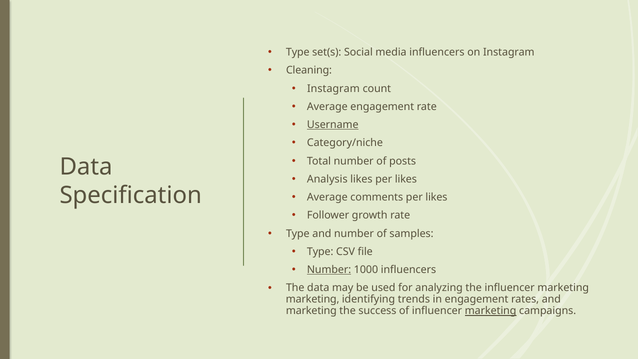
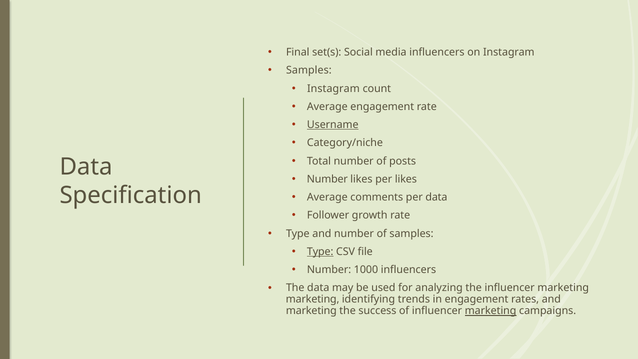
Type at (298, 52): Type -> Final
Cleaning at (309, 70): Cleaning -> Samples
Analysis at (327, 179): Analysis -> Number
comments per likes: likes -> data
Type at (320, 252) underline: none -> present
Number at (329, 270) underline: present -> none
